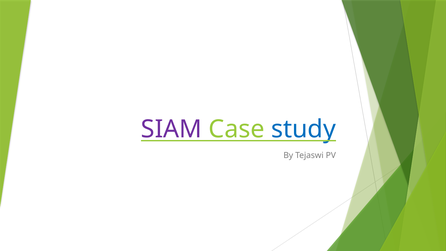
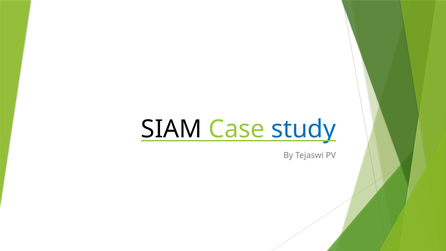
SIAM colour: purple -> black
